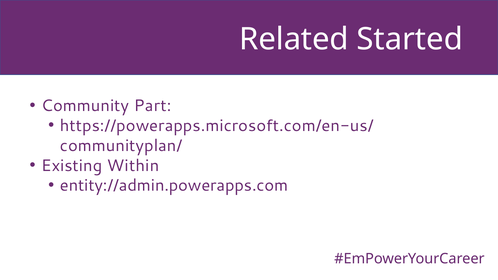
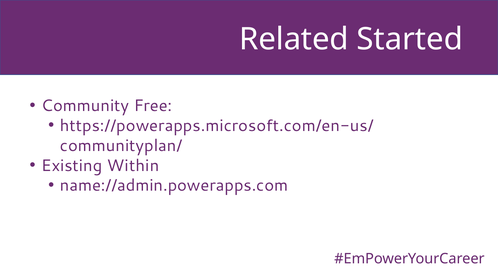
Part: Part -> Free
entity://admin.powerapps.com: entity://admin.powerapps.com -> name://admin.powerapps.com
